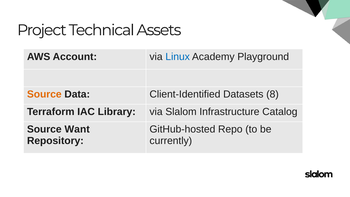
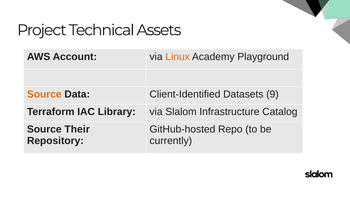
Linux colour: blue -> orange
8: 8 -> 9
Want: Want -> Their
